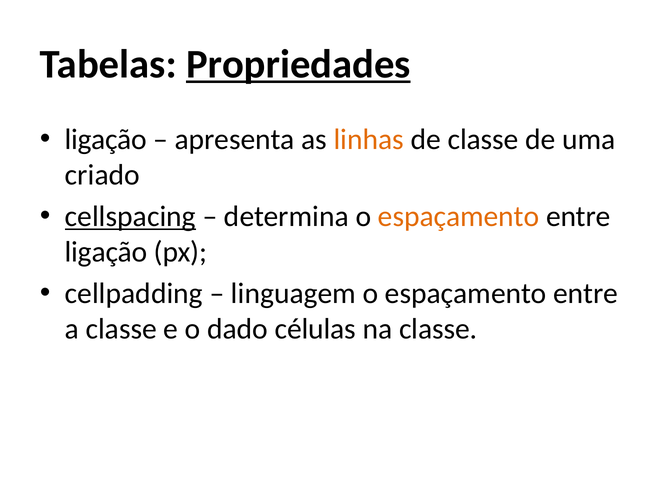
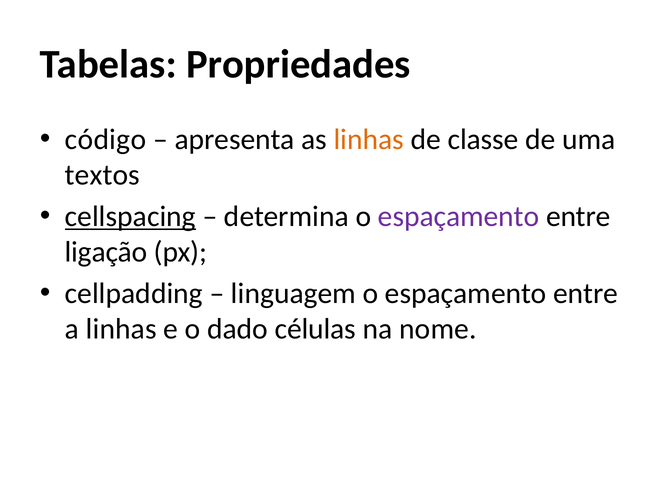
Propriedades underline: present -> none
ligação at (106, 140): ligação -> código
criado: criado -> textos
espaçamento at (459, 217) colour: orange -> purple
a classe: classe -> linhas
na classe: classe -> nome
